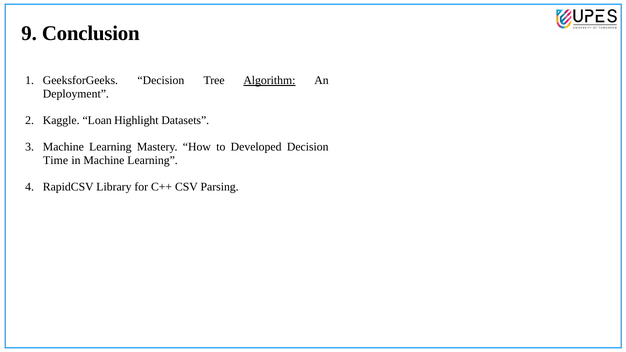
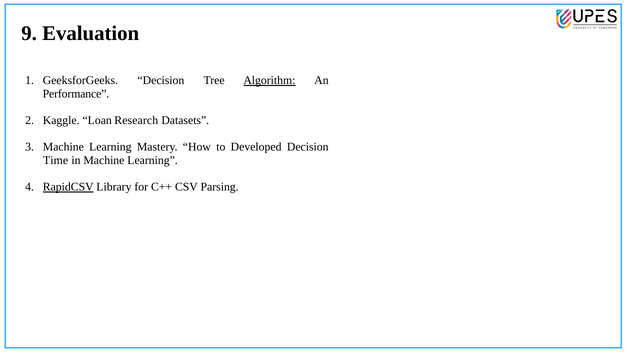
Conclusion: Conclusion -> Evaluation
Deployment: Deployment -> Performance
Highlight: Highlight -> Research
RapidCSV underline: none -> present
